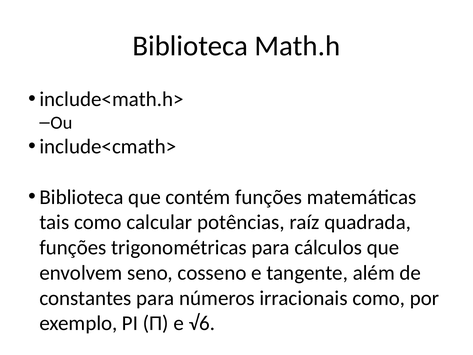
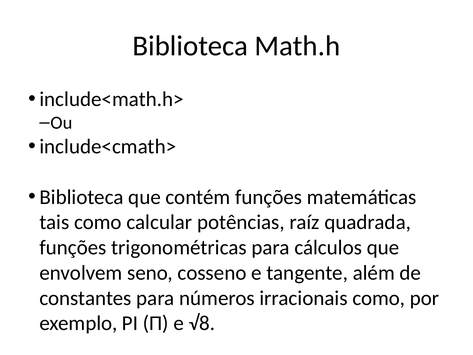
√6: √6 -> √8
